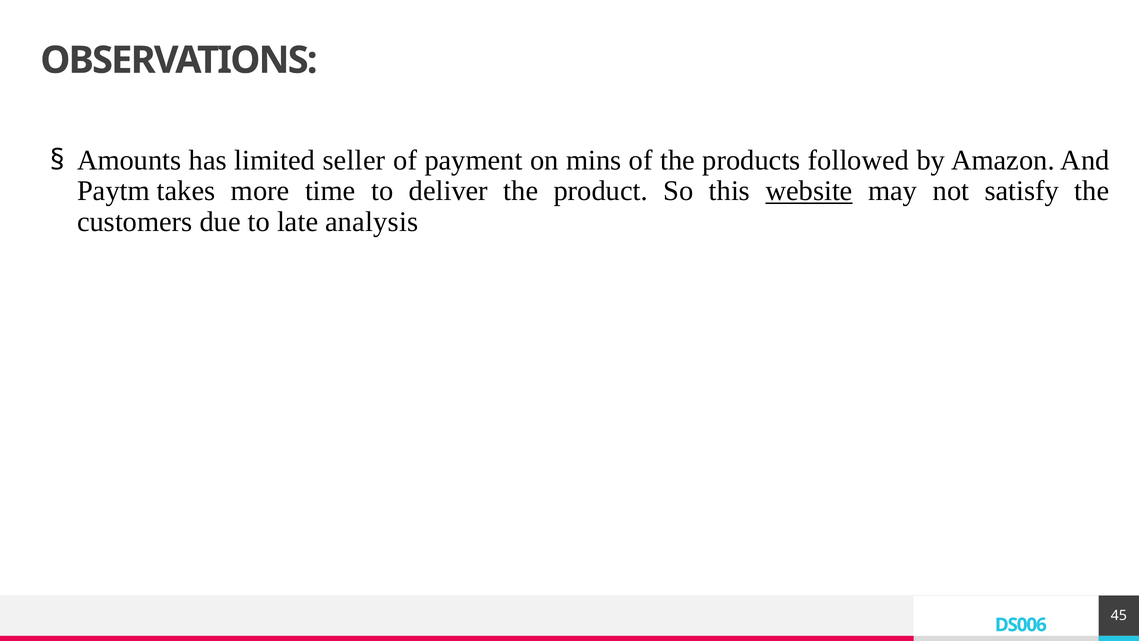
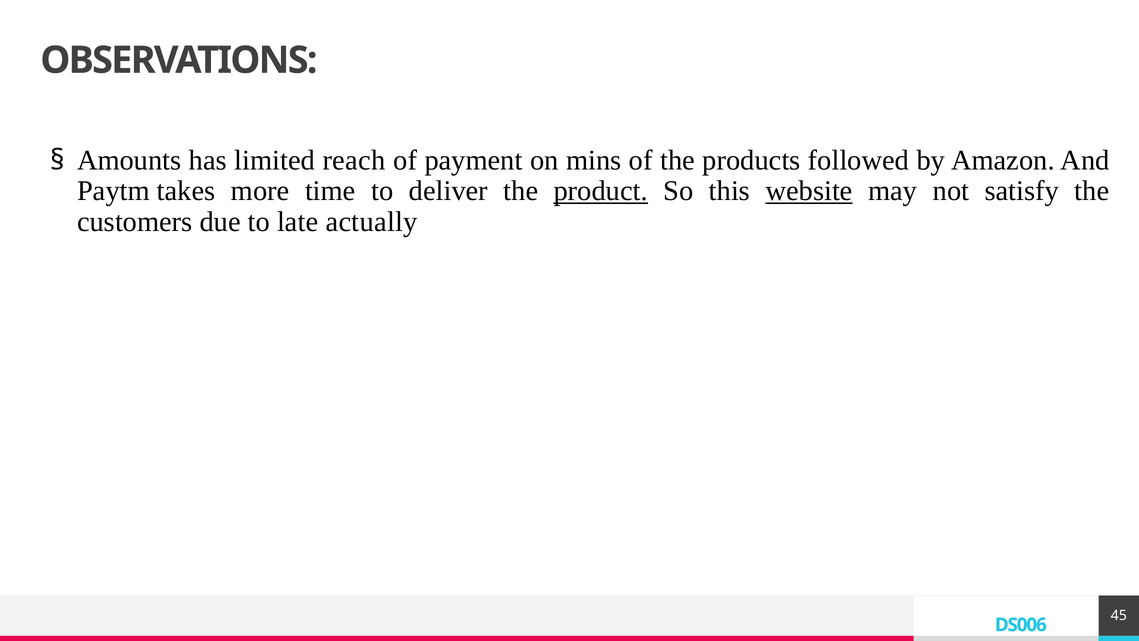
seller: seller -> reach
product underline: none -> present
analysis: analysis -> actually
